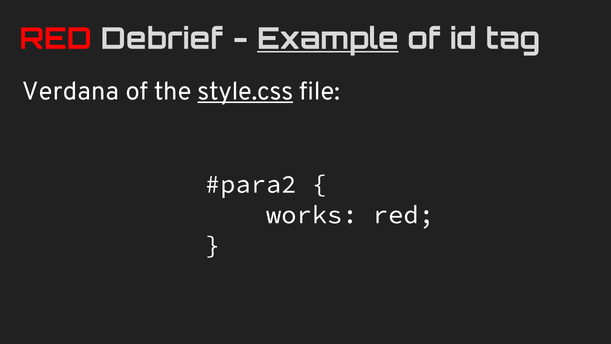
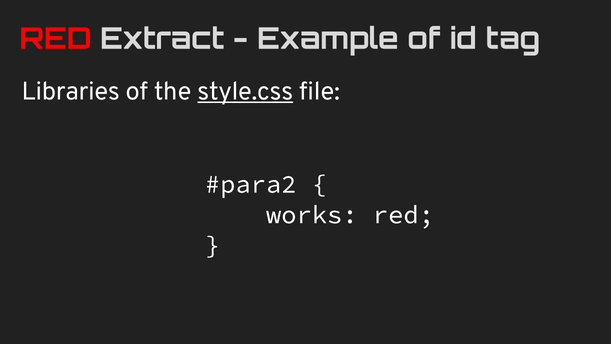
Debrief: Debrief -> Extract
Example underline: present -> none
Verdana: Verdana -> Libraries
